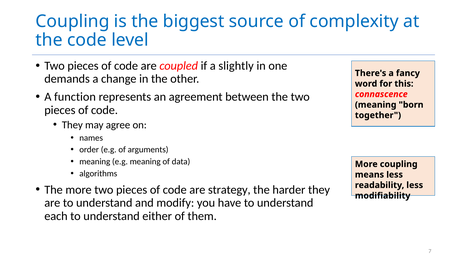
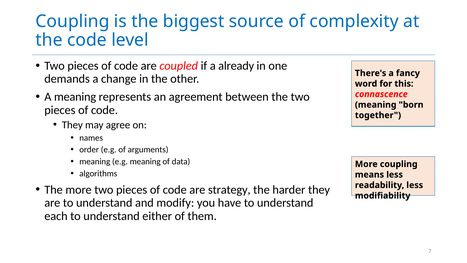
slightly: slightly -> already
A function: function -> meaning
